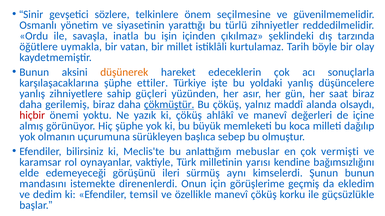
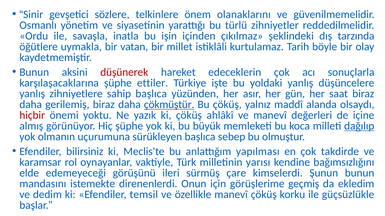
seçilmesine: seçilmesine -> olanaklarını
düşünerek colour: orange -> red
sahip güçleri: güçleri -> başlıca
dağılıp underline: none -> present
mebuslar: mebuslar -> yapılması
vermişti: vermişti -> takdirde
aynı: aynı -> çare
